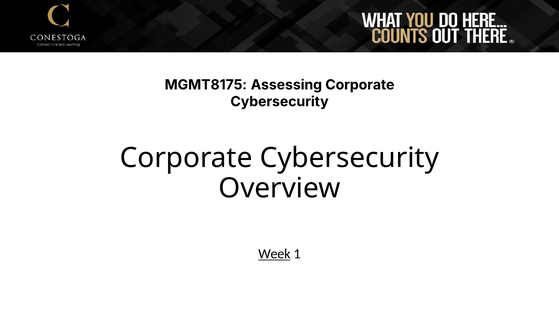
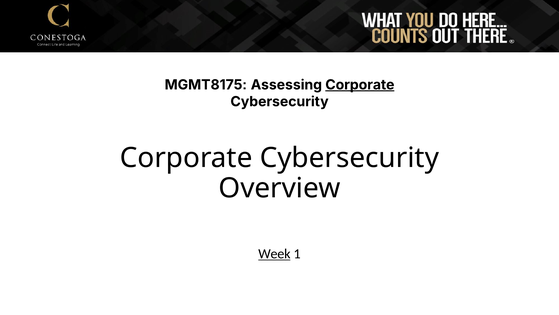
Corporate at (360, 85) underline: none -> present
